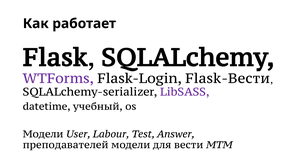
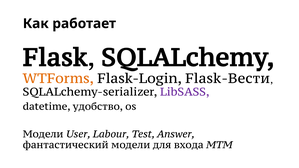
WTForms colour: purple -> orange
учебный: учебный -> удобство
преподавателей: преподавателей -> фантастический
вести: вести -> входа
